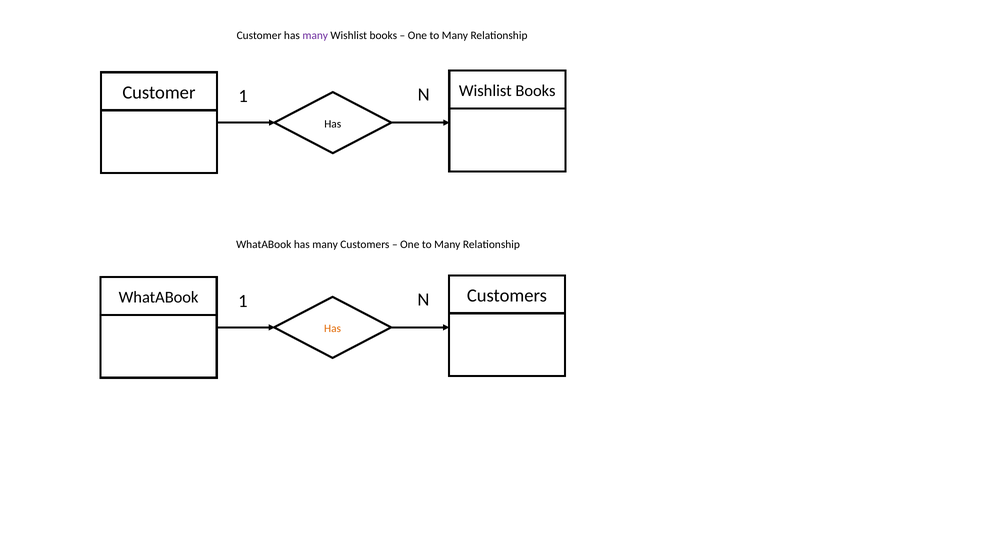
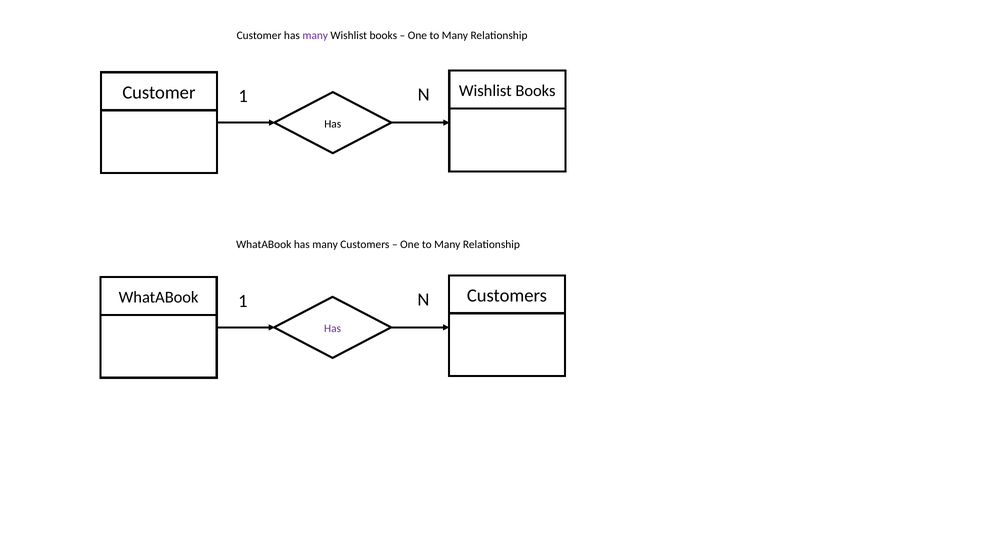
Has at (333, 328) colour: orange -> purple
